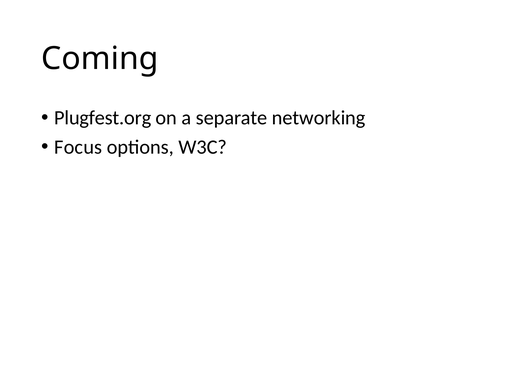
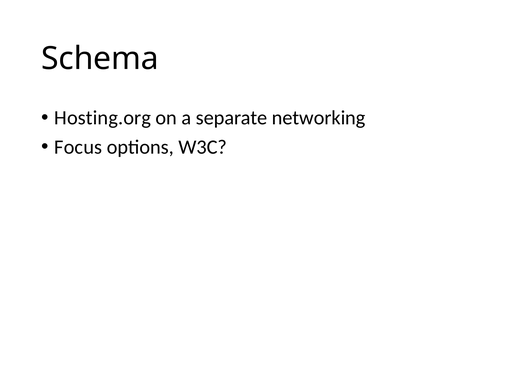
Coming: Coming -> Schema
Plugfest.org: Plugfest.org -> Hosting.org
